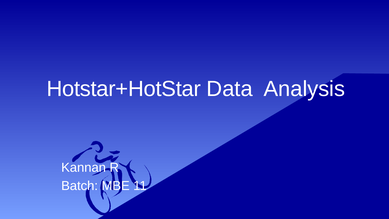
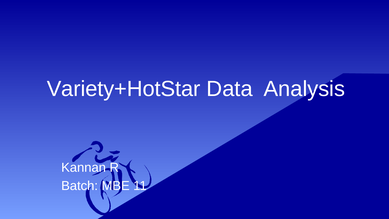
Hotstar+HotStar: Hotstar+HotStar -> Variety+HotStar
